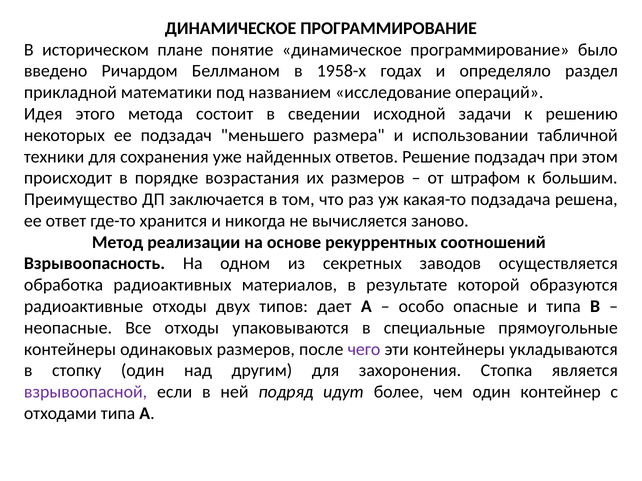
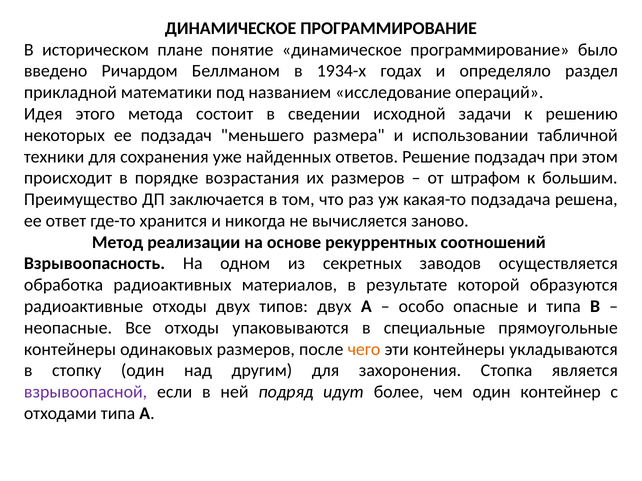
1958-х: 1958-х -> 1934-х
типов дает: дает -> двух
чего colour: purple -> orange
